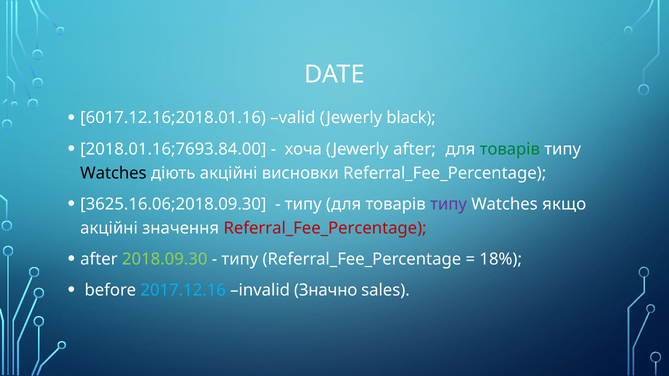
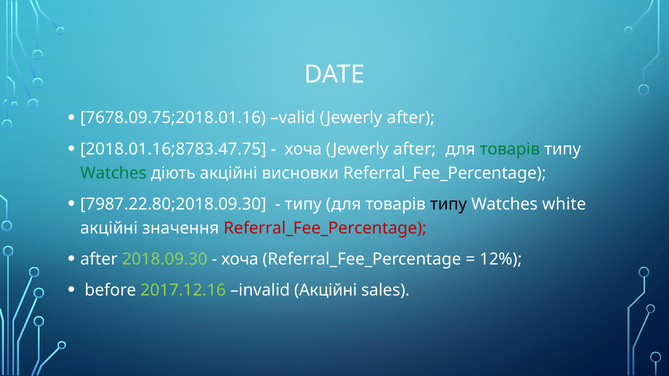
6017.12.16;2018.01.16: 6017.12.16;2018.01.16 -> 7678.09.75;2018.01.16
valid Jewerly black: black -> after
2018.01.16;7693.84.00: 2018.01.16;7693.84.00 -> 2018.01.16;8783.47.75
Watches at (113, 173) colour: black -> green
3625.16.06;2018.09.30: 3625.16.06;2018.09.30 -> 7987.22.80;2018.09.30
типу at (449, 204) colour: purple -> black
якщо: якщо -> white
типу at (240, 259): типу -> хоча
18%: 18% -> 12%
2017.12.16 colour: light blue -> light green
invalid Значно: Значно -> Акційні
